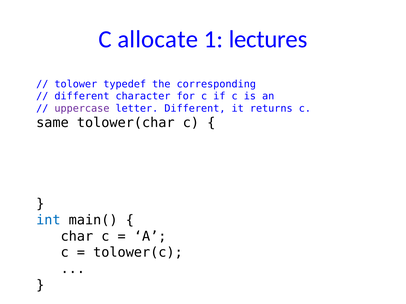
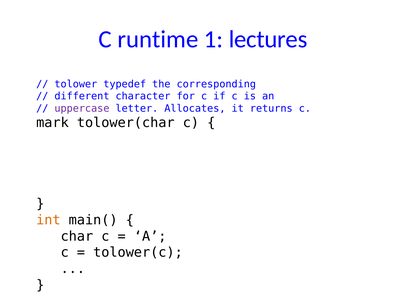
allocate: allocate -> runtime
letter Different: Different -> Allocates
same: same -> mark
int colour: blue -> orange
